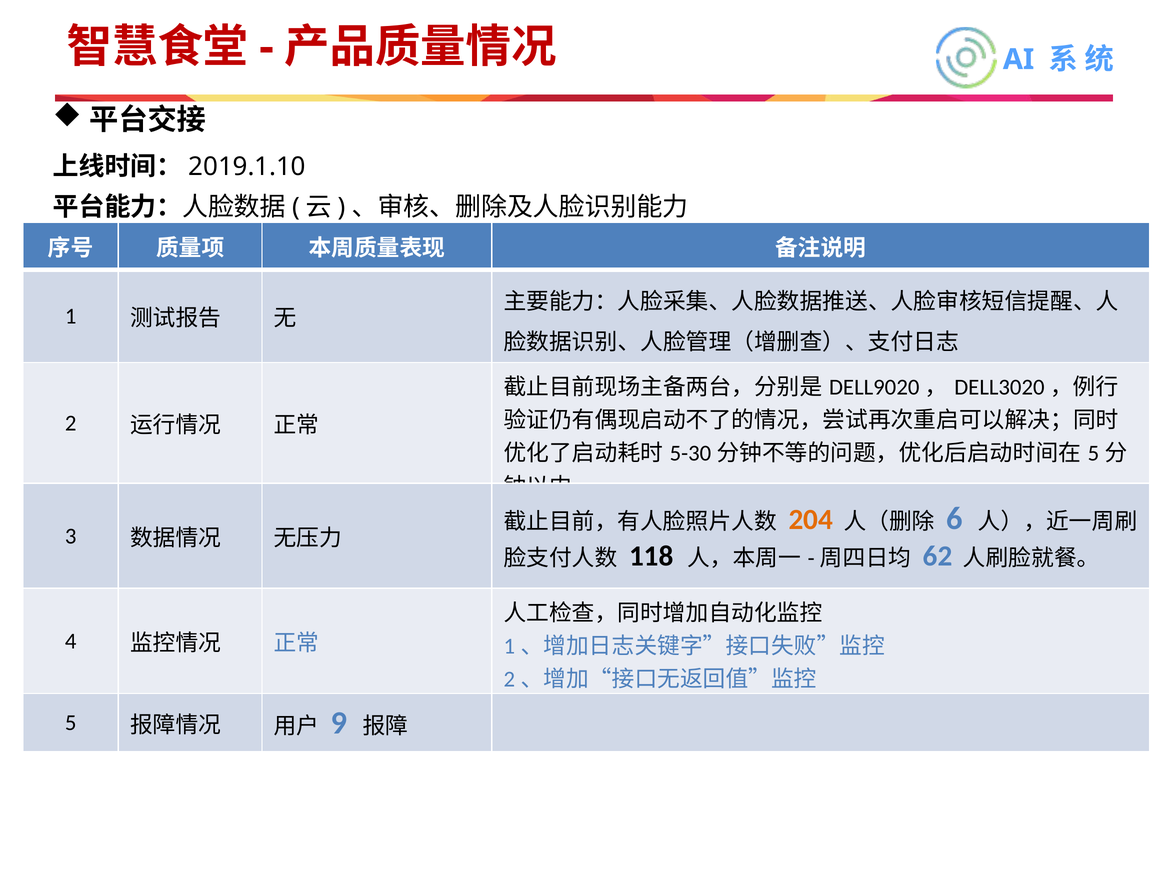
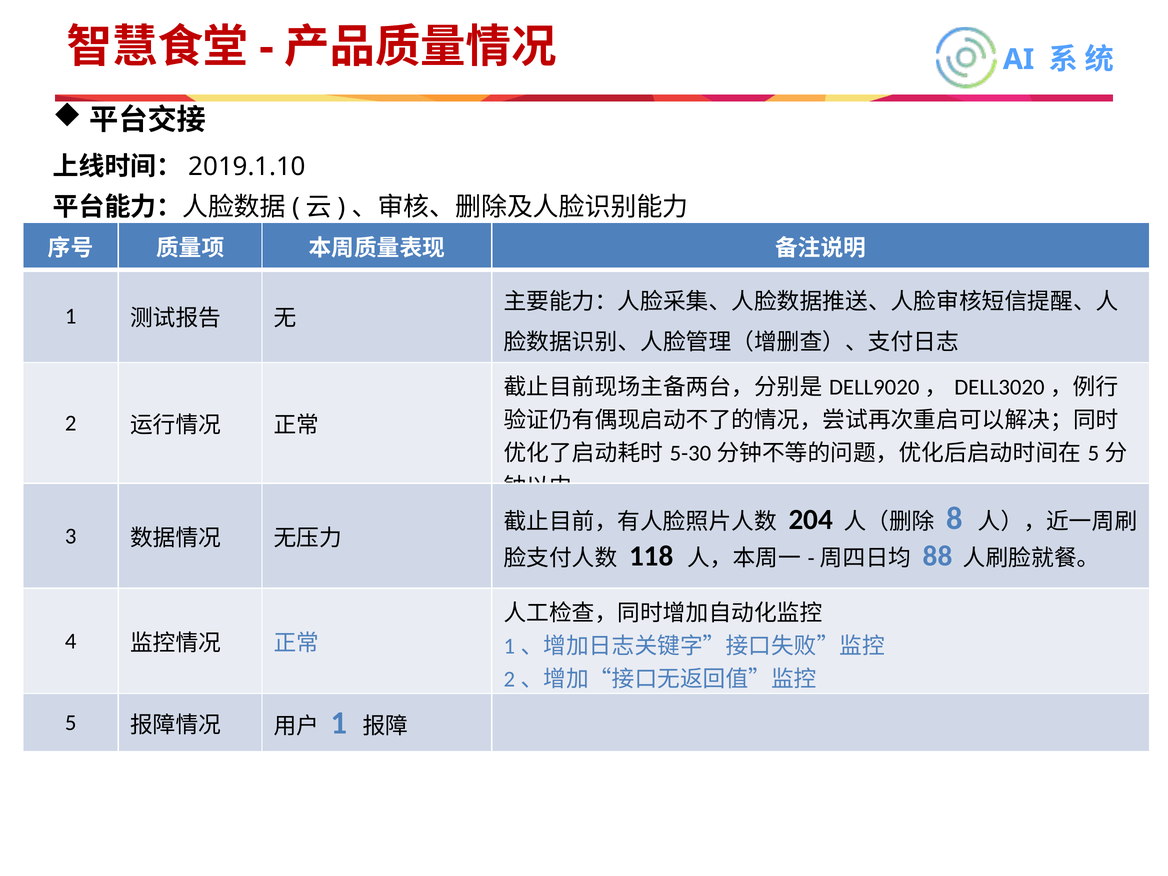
204 colour: orange -> black
6: 6 -> 8
62: 62 -> 88
9 at (339, 723): 9 -> 1
